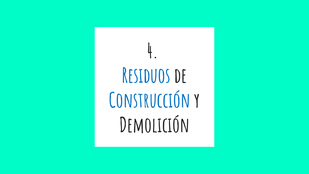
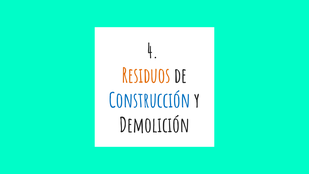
Residuos colour: blue -> orange
